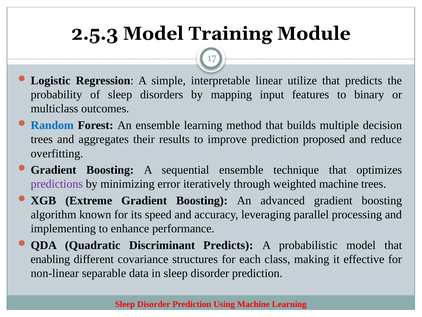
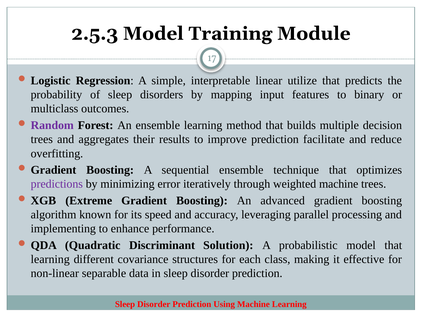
Random colour: blue -> purple
proposed: proposed -> facilitate
Discriminant Predicts: Predicts -> Solution
enabling at (50, 259): enabling -> learning
